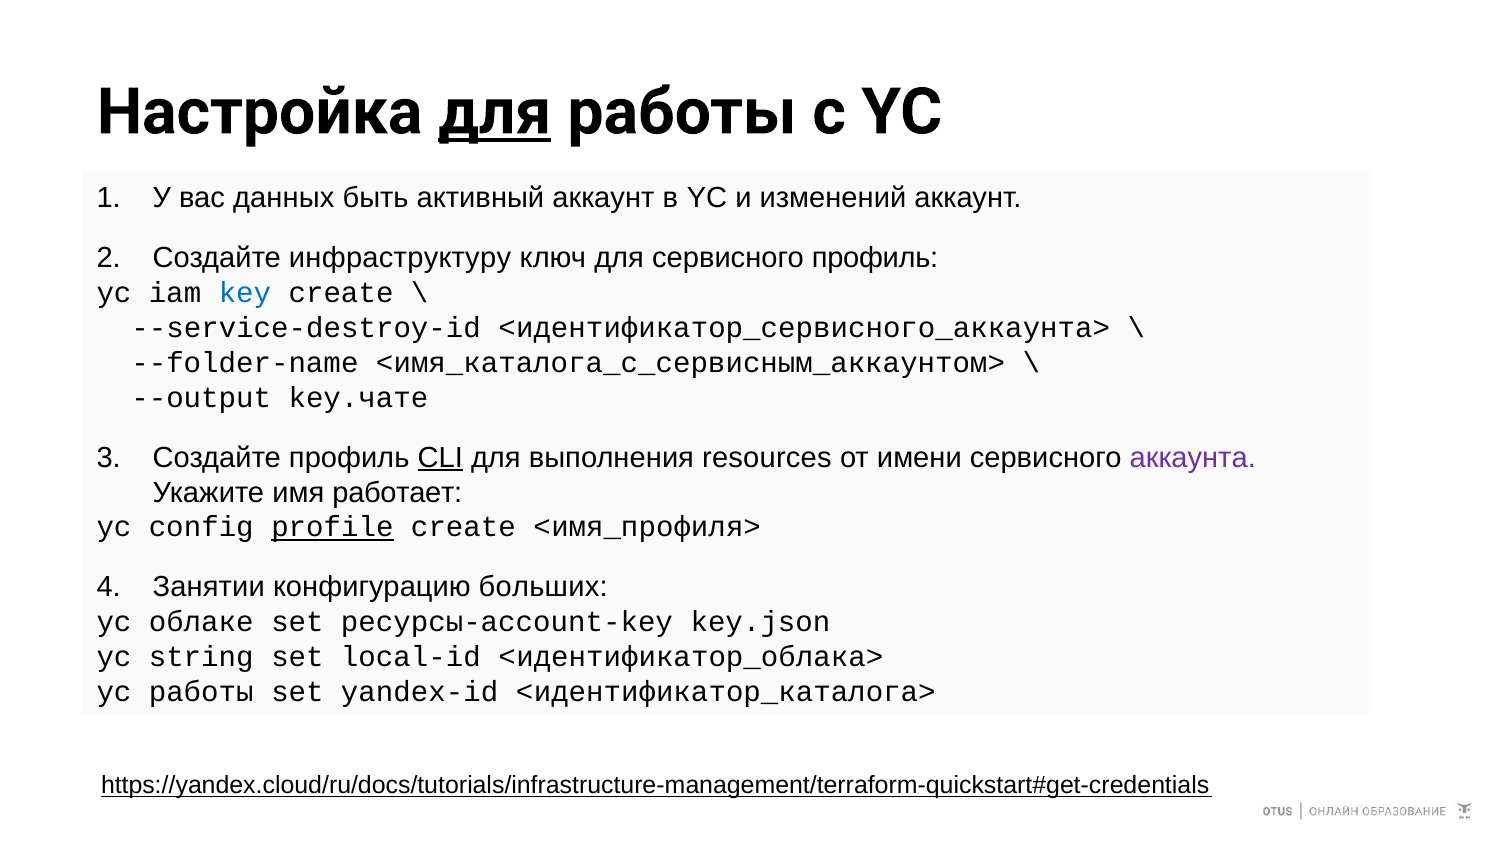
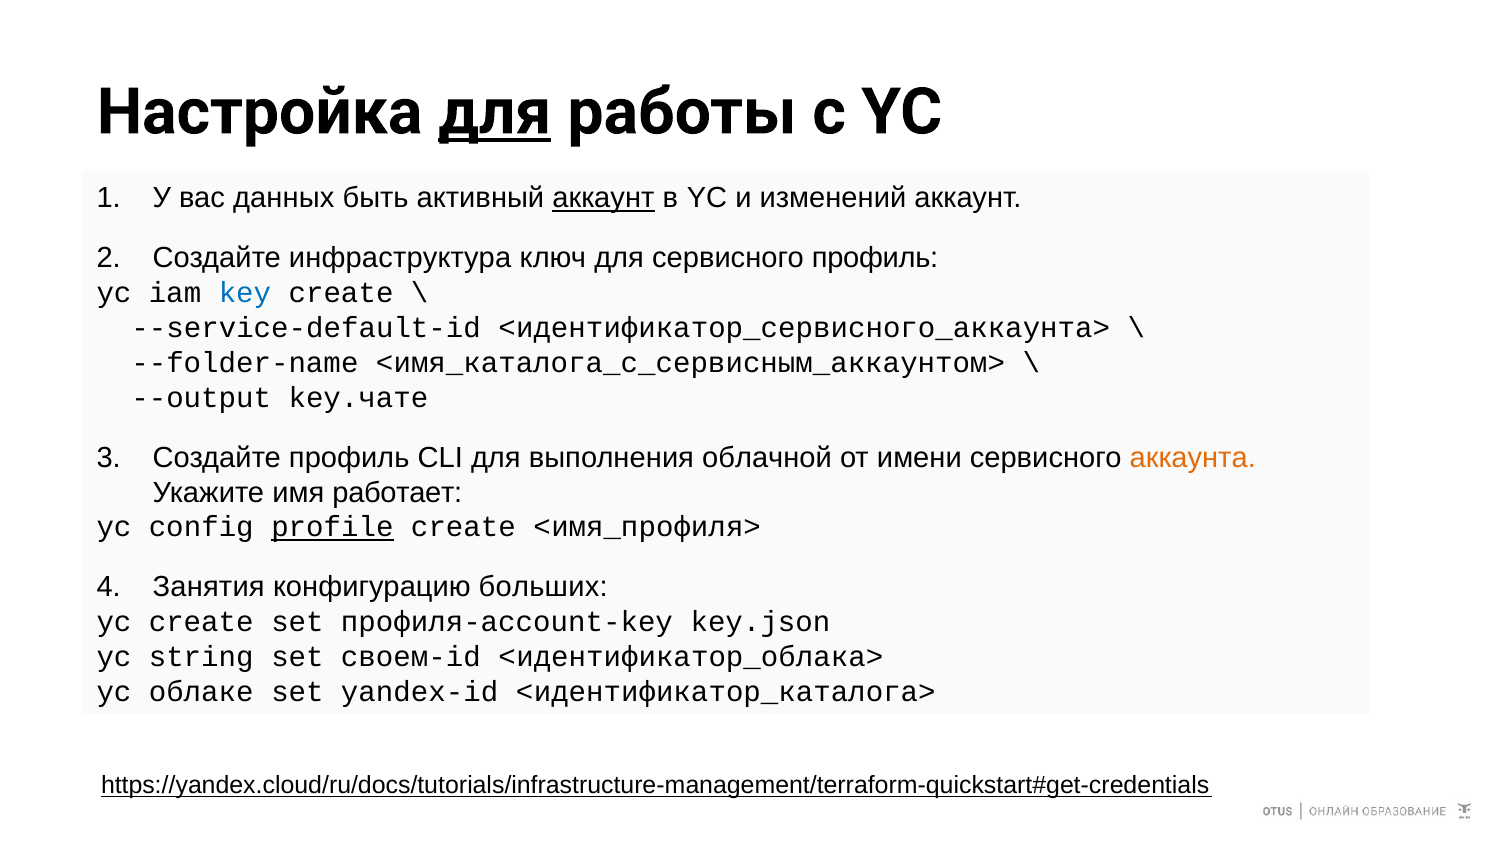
аккаунт at (603, 198) underline: none -> present
инфраструктуру: инфраструктуру -> инфраструктура
--service-destroy-id: --service-destroy-id -> --service-default-id
CLI underline: present -> none
resources: resources -> облачной
аккаунта colour: purple -> orange
Занятии: Занятии -> Занятия
yc облаке: облаке -> create
ресурсы-account-key: ресурсы-account-key -> профиля-account-key
local-id: local-id -> своем-id
yc работы: работы -> облаке
